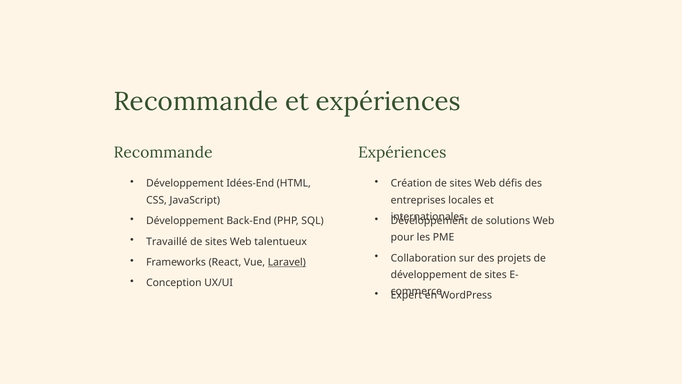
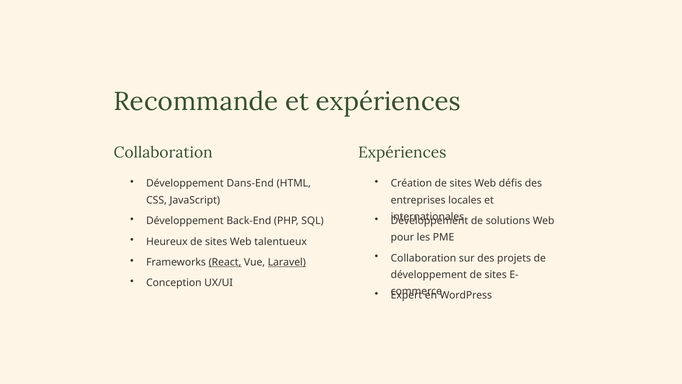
Recommande at (163, 152): Recommande -> Collaboration
Idées-End: Idées-End -> Dans-End
Travaillé: Travaillé -> Heureux
React underline: none -> present
